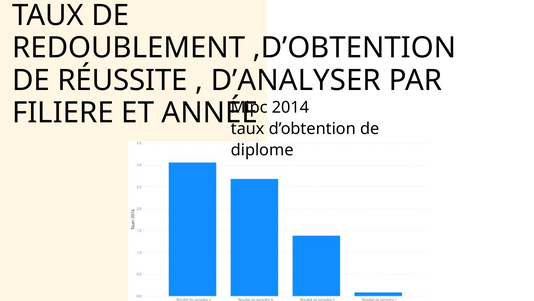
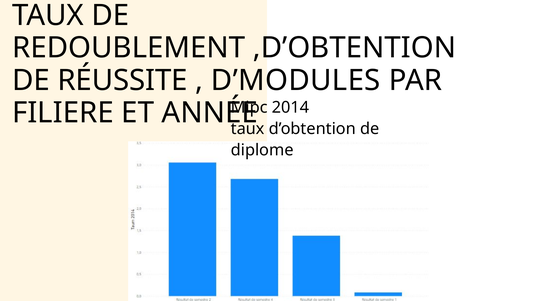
D’ANALYSER: D’ANALYSER -> D’MODULES
